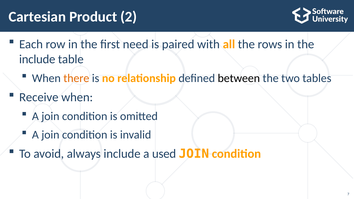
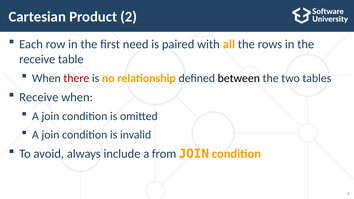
include at (37, 59): include -> receive
there colour: orange -> red
used: used -> from
